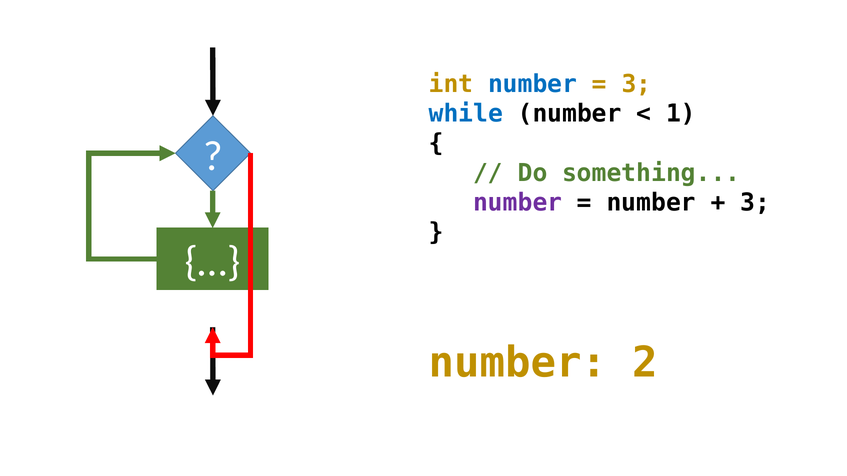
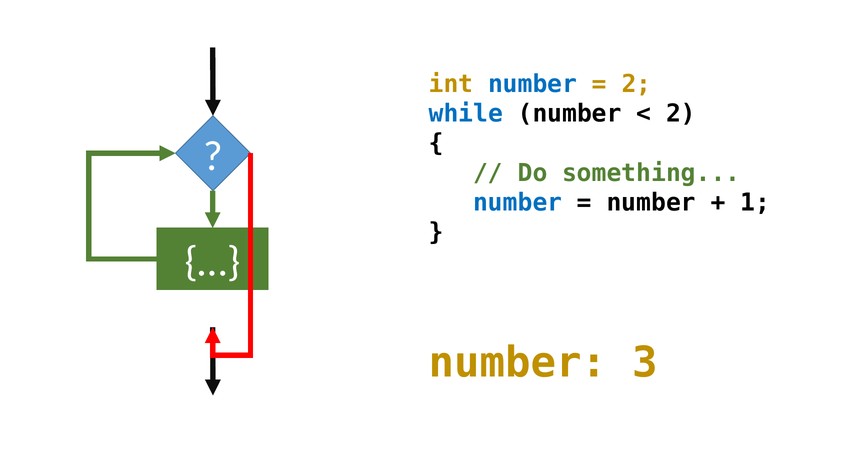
3 at (636, 84): 3 -> 2
1 at (681, 114): 1 -> 2
number at (518, 203) colour: purple -> blue
3 at (755, 203): 3 -> 1
2: 2 -> 3
